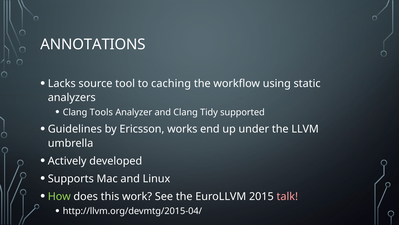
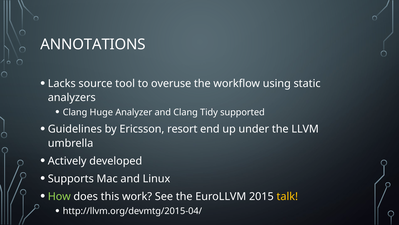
caching: caching -> overuse
Tools: Tools -> Huge
works: works -> resort
talk colour: pink -> yellow
